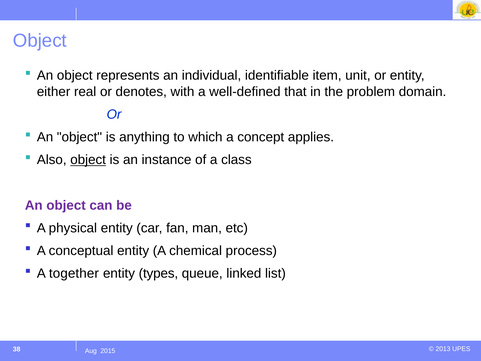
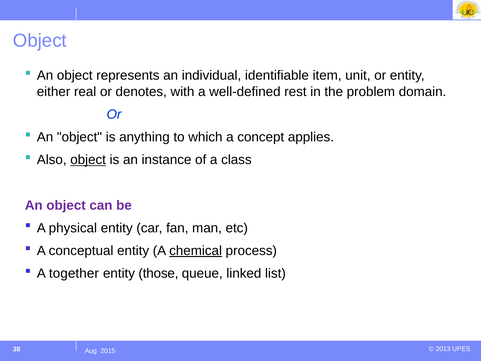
that: that -> rest
chemical underline: none -> present
types: types -> those
